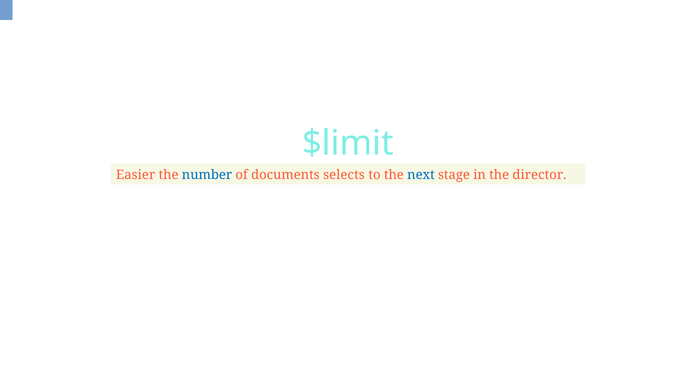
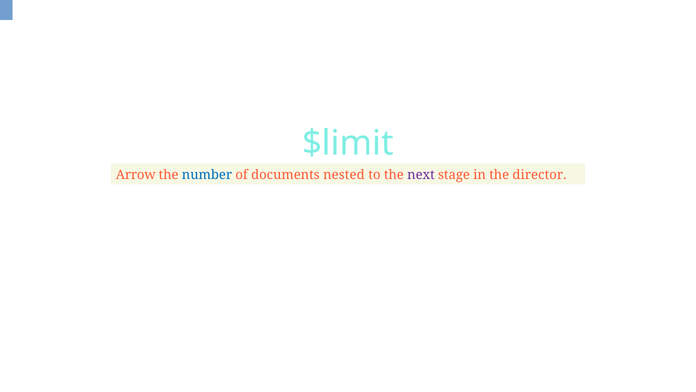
Easier: Easier -> Arrow
selects: selects -> nested
next colour: blue -> purple
